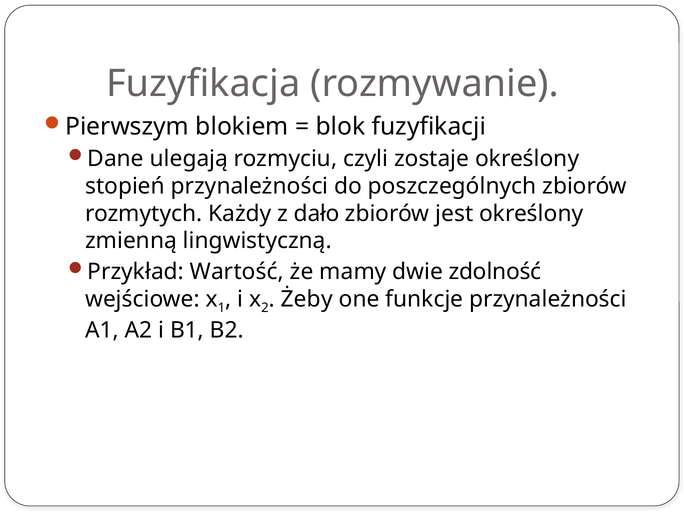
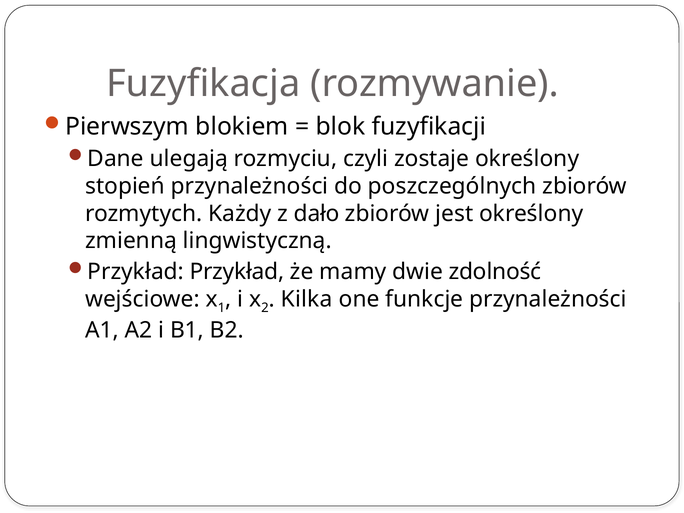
Przykład Wartość: Wartość -> Przykład
Żeby: Żeby -> Kilka
